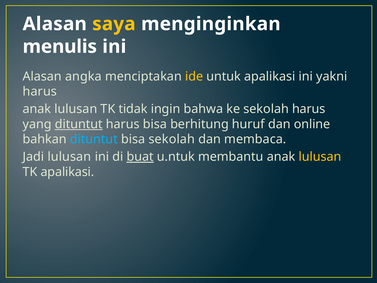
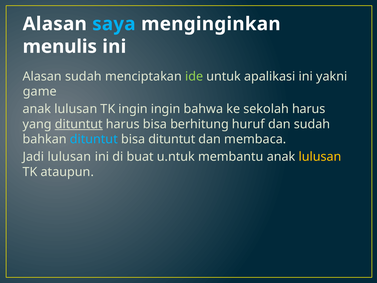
saya colour: yellow -> light blue
Alasan angka: angka -> sudah
ide colour: yellow -> light green
harus at (40, 91): harus -> game
TK tidak: tidak -> ingin
dan online: online -> sudah
bisa sekolah: sekolah -> dituntut
buat underline: present -> none
TK apalikasi: apalikasi -> ataupun
